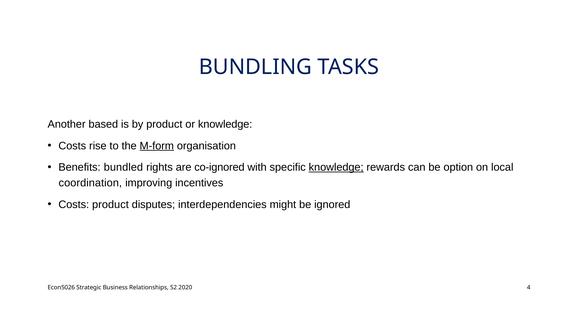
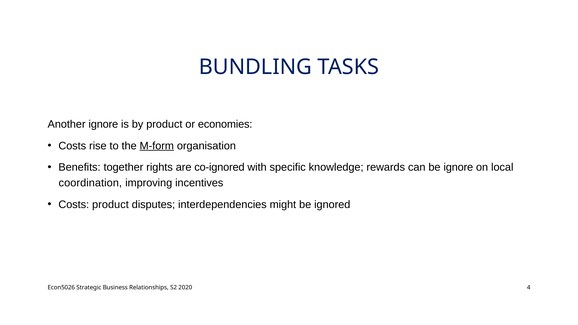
Another based: based -> ignore
or knowledge: knowledge -> economies
bundled: bundled -> together
knowledge at (336, 167) underline: present -> none
be option: option -> ignore
